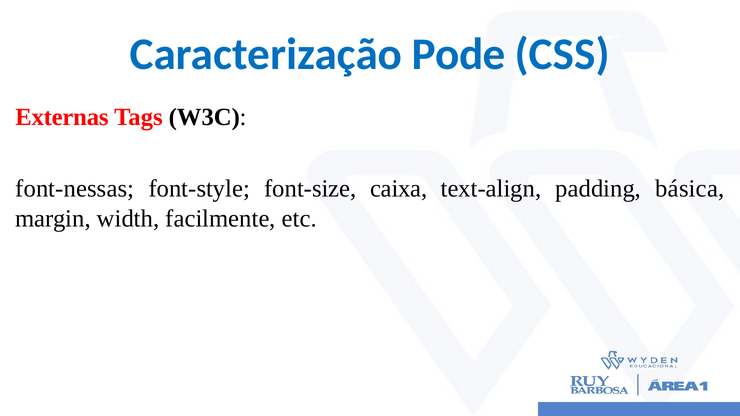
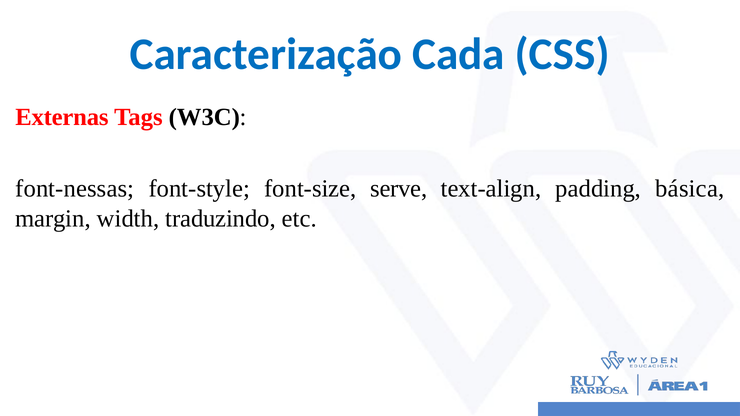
Pode: Pode -> Cada
caixa: caixa -> serve
facilmente: facilmente -> traduzindo
